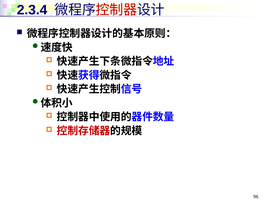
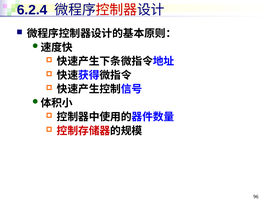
2.3.4: 2.3.4 -> 6.2.4
